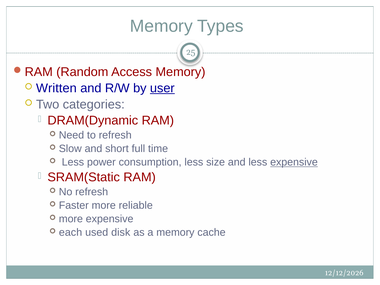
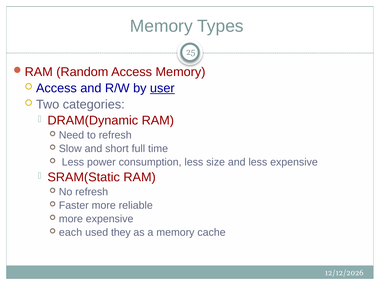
Written at (56, 88): Written -> Access
expensive at (294, 162) underline: present -> none
disk: disk -> they
